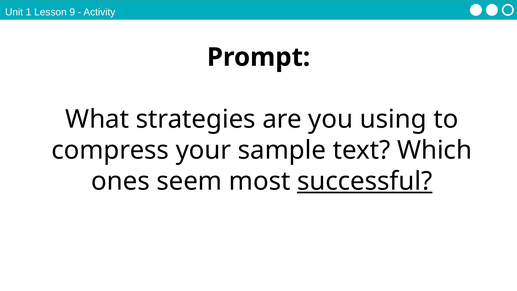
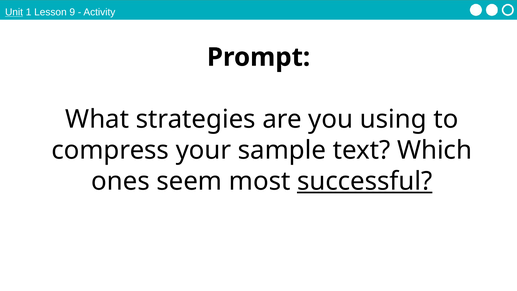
Unit underline: none -> present
